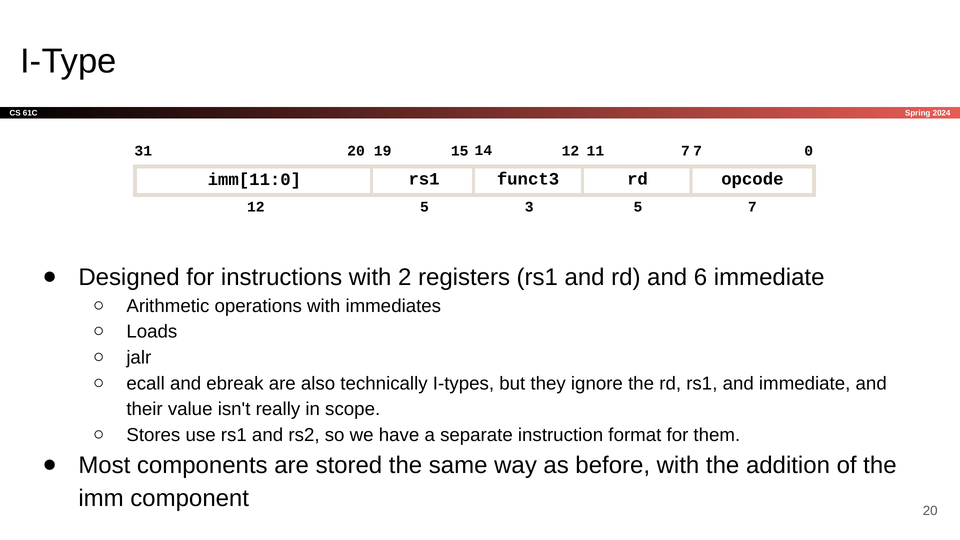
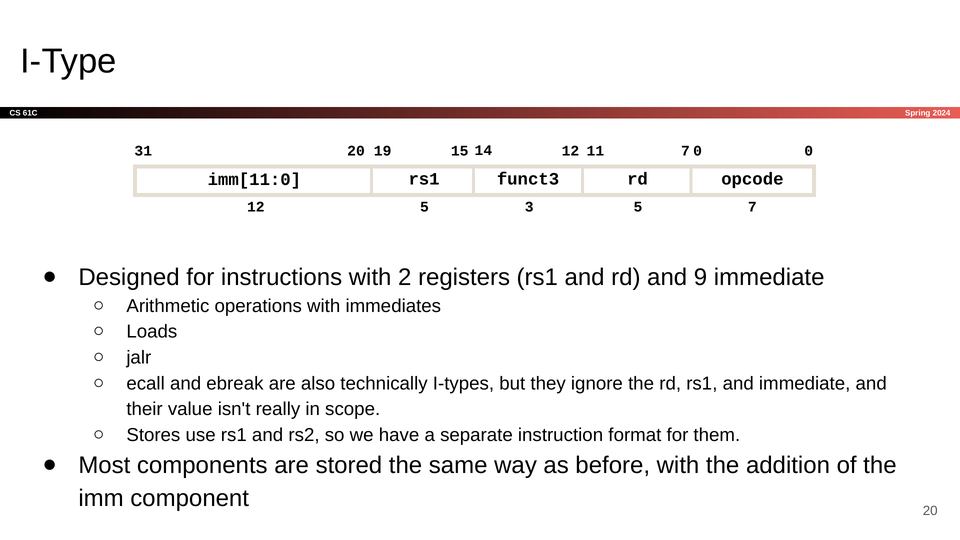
11 7: 7 -> 0
6: 6 -> 9
